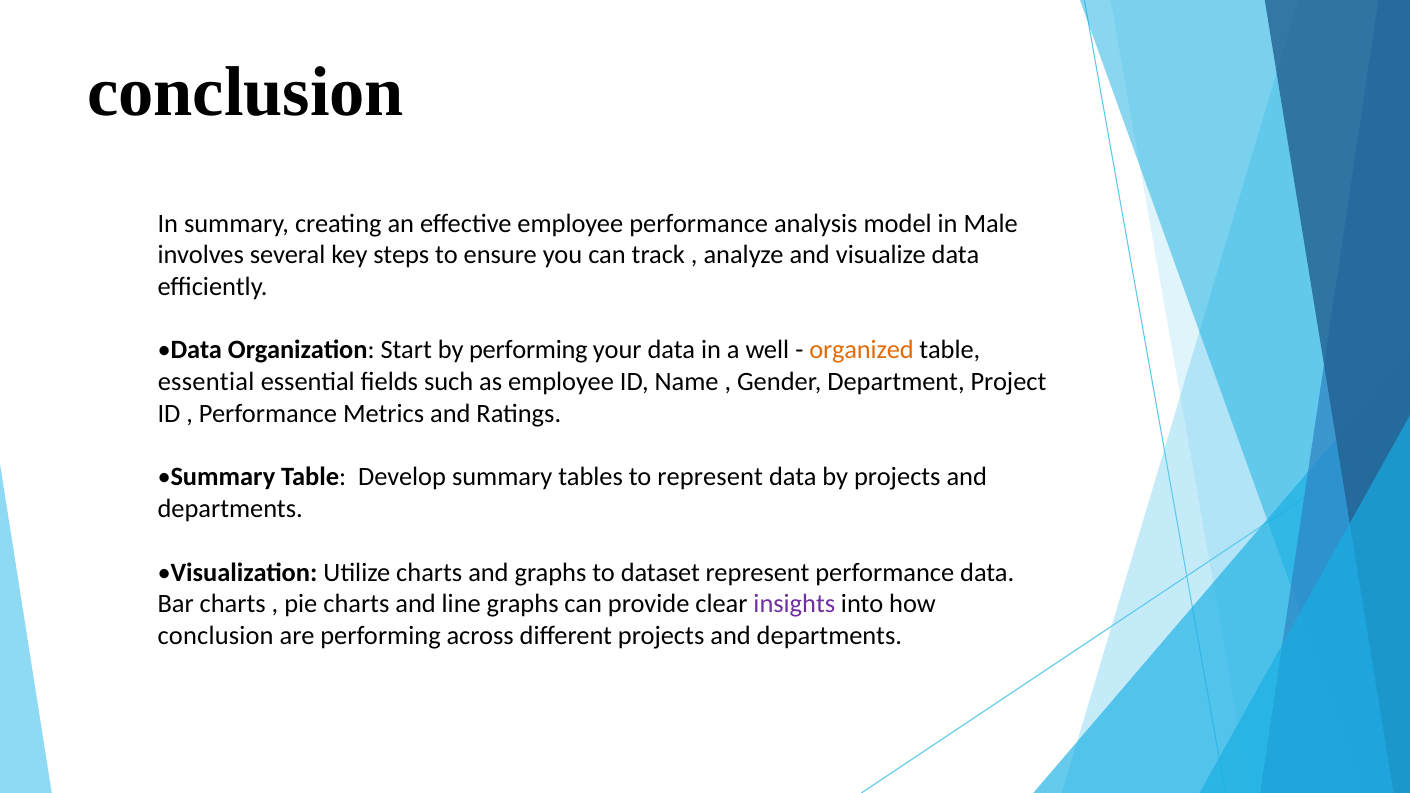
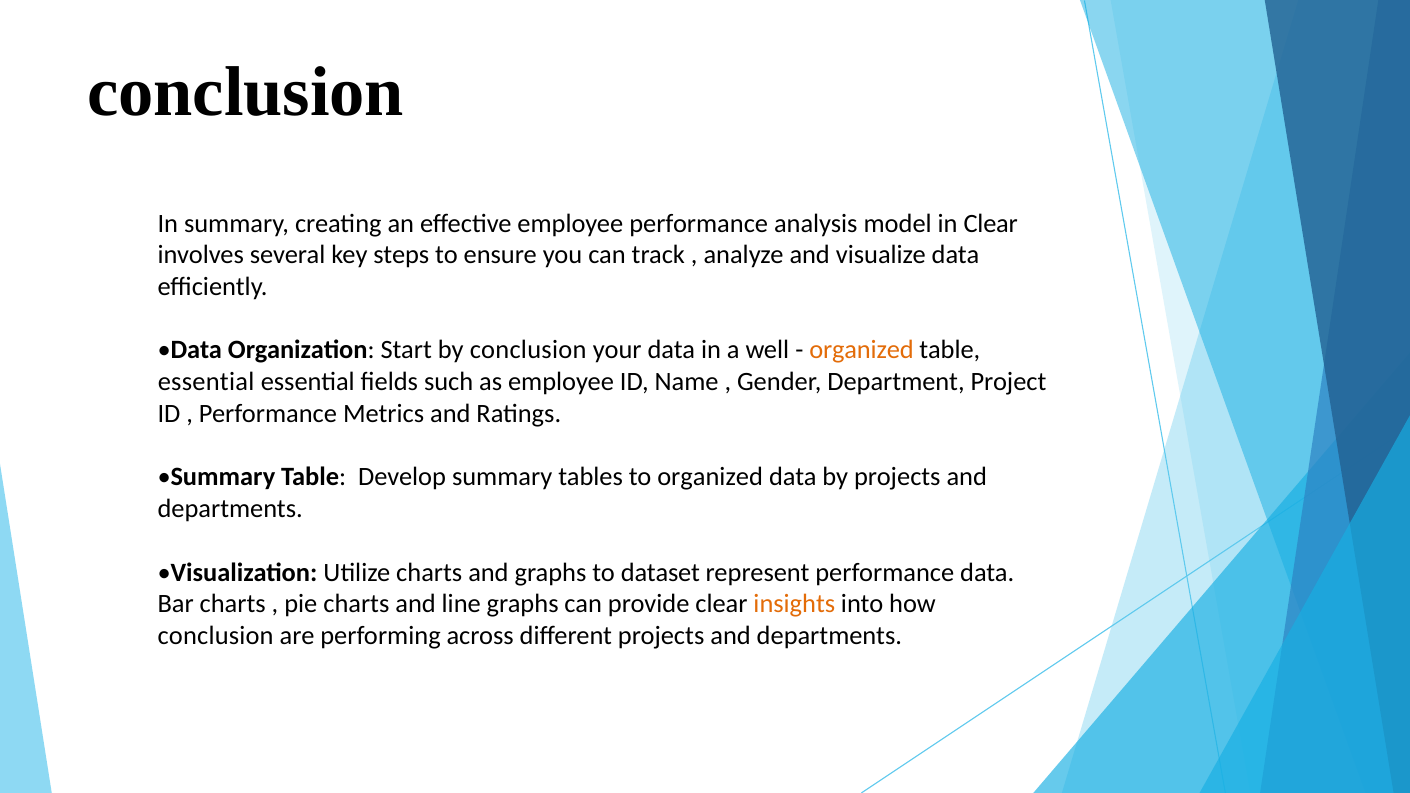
in Male: Male -> Clear
by performing: performing -> conclusion
to represent: represent -> organized
insights colour: purple -> orange
